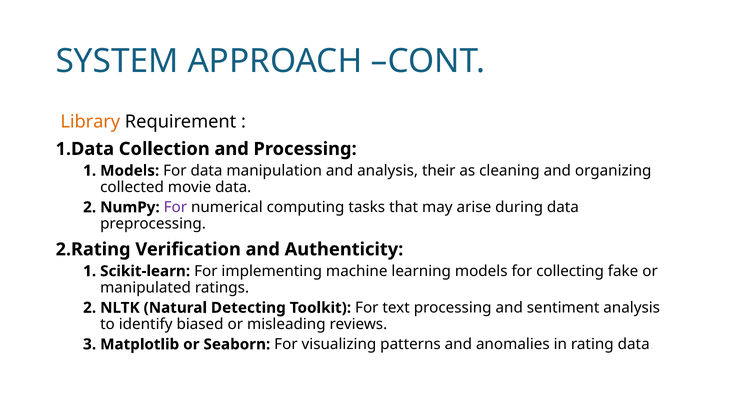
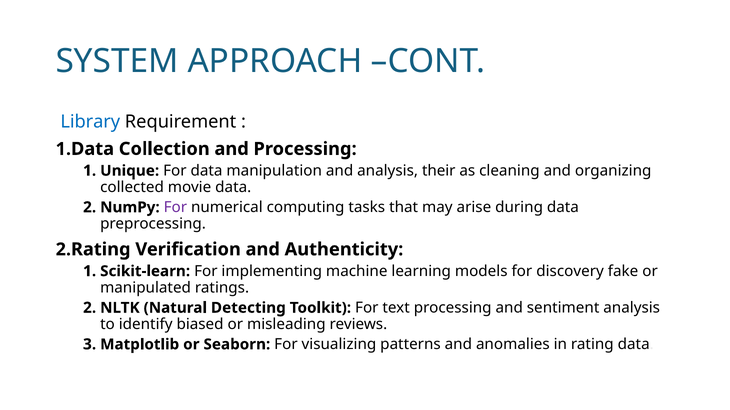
Library colour: orange -> blue
Models at (130, 171): Models -> Unique
collecting: collecting -> discovery
